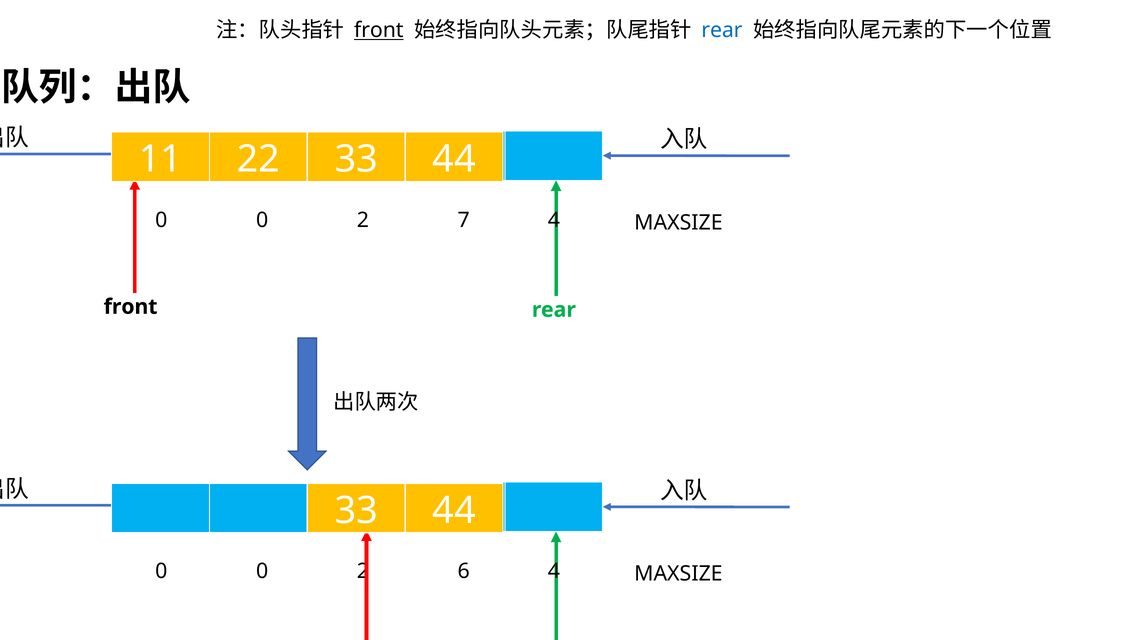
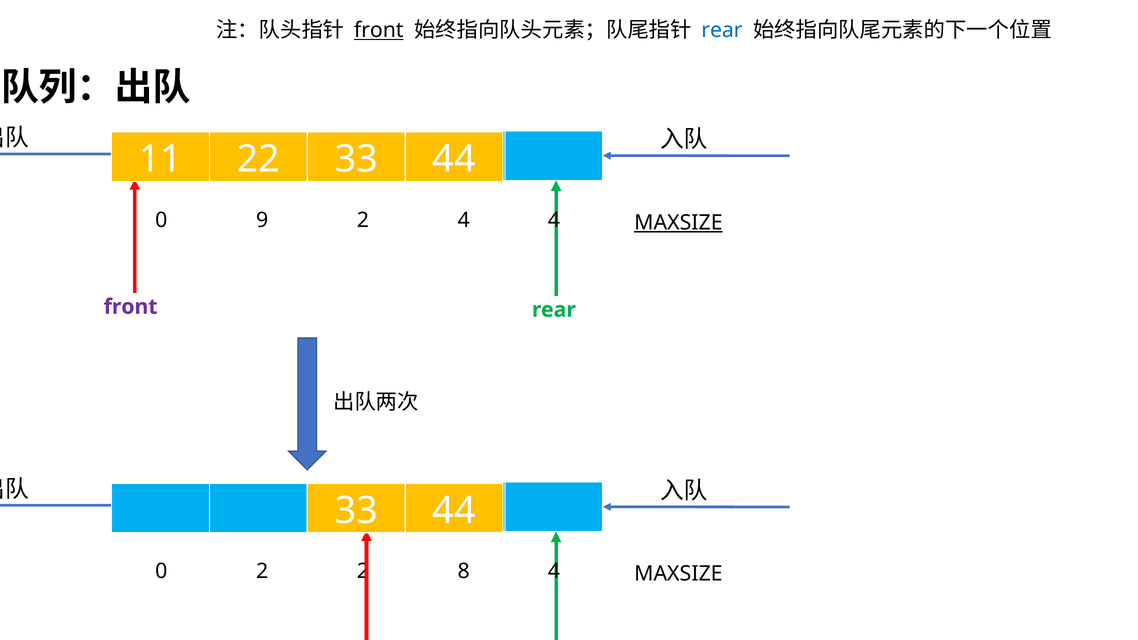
0 at (262, 220): 0 -> 9
2 7: 7 -> 4
MAXSIZE at (678, 223) underline: none -> present
front at (131, 307) colour: black -> purple
0 at (262, 571): 0 -> 2
6: 6 -> 8
